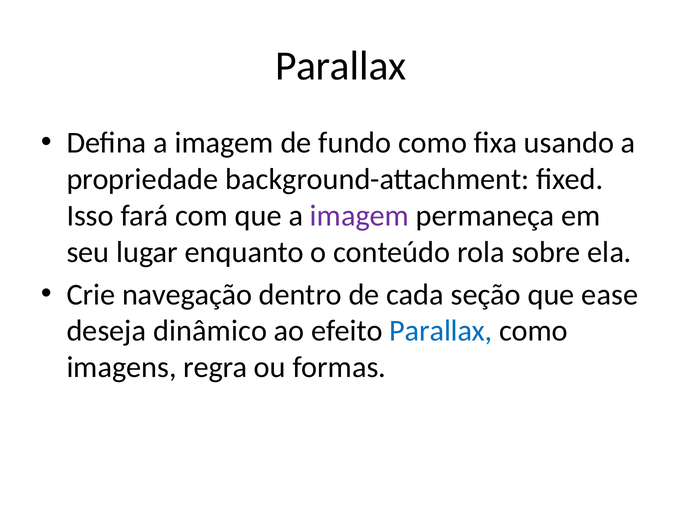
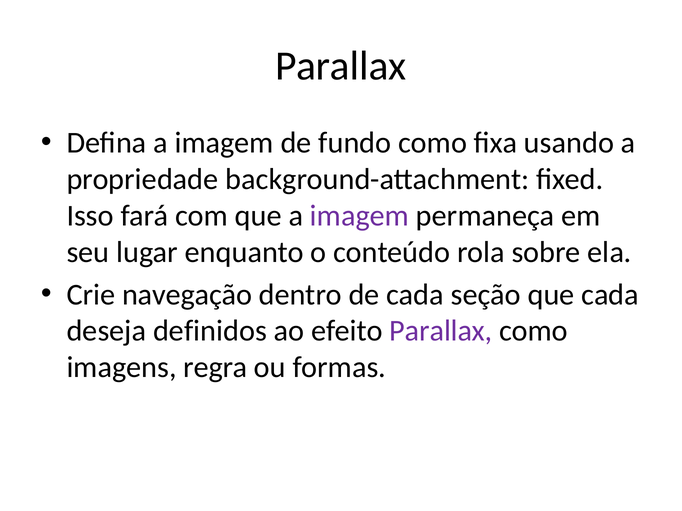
que ease: ease -> cada
dinâmico: dinâmico -> definidos
Parallax at (441, 331) colour: blue -> purple
